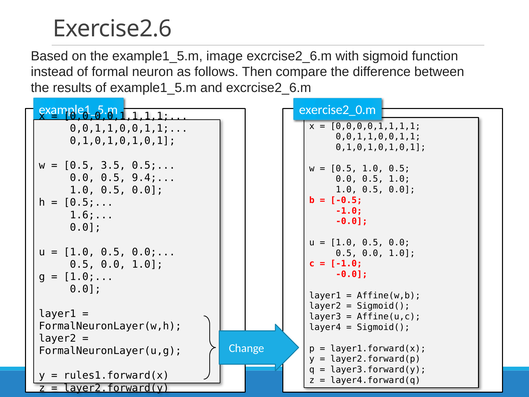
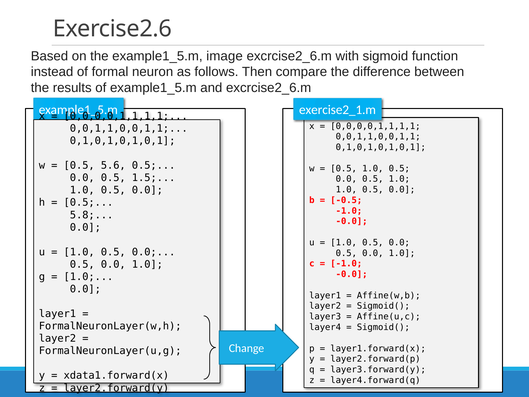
exercise2_0.m: exercise2_0.m -> exercise2_1.m
3.5: 3.5 -> 5.6
9.4: 9.4 -> 1.5
1.6: 1.6 -> 5.8
rules1.forward(x: rules1.forward(x -> xdata1.forward(x
